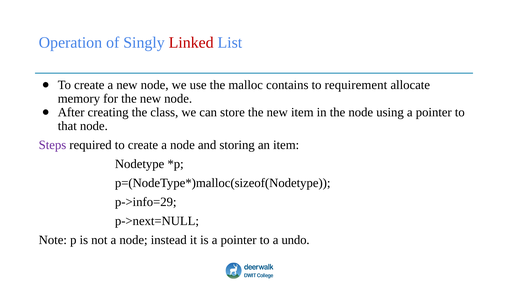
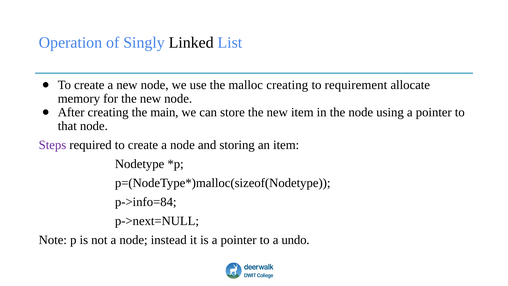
Linked colour: red -> black
malloc contains: contains -> creating
class: class -> main
p->info=29: p->info=29 -> p->info=84
